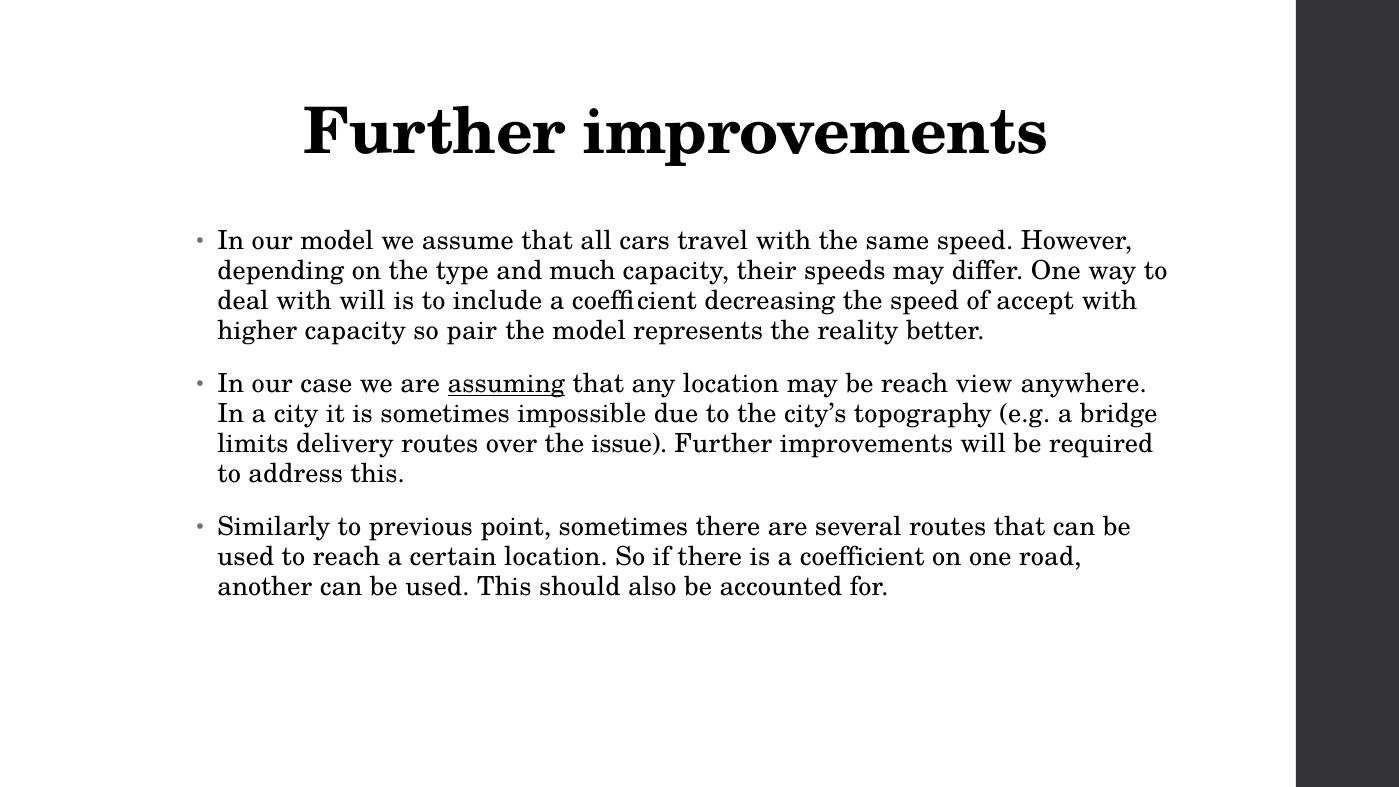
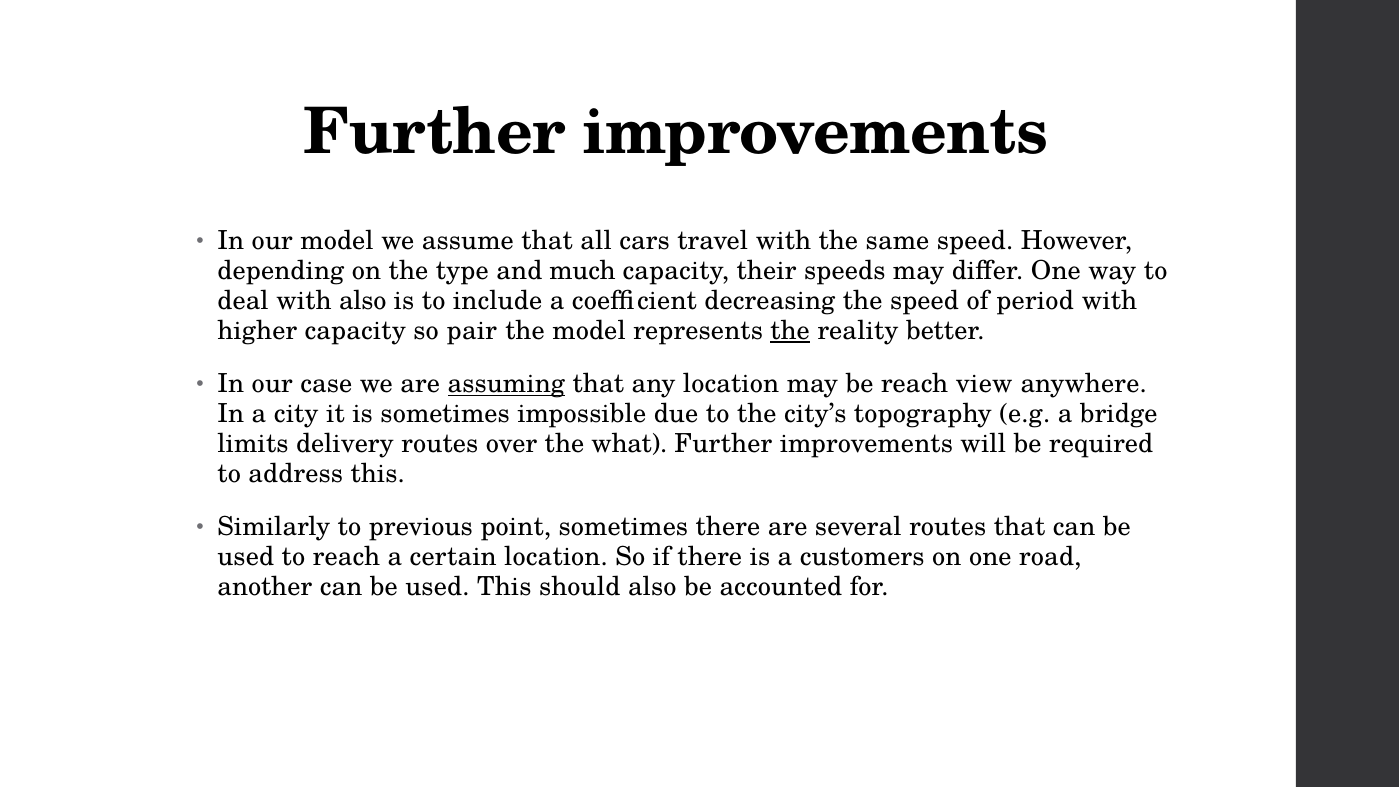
with will: will -> also
accept: accept -> period
the at (790, 331) underline: none -> present
issue: issue -> what
is a coefficient: coefficient -> customers
